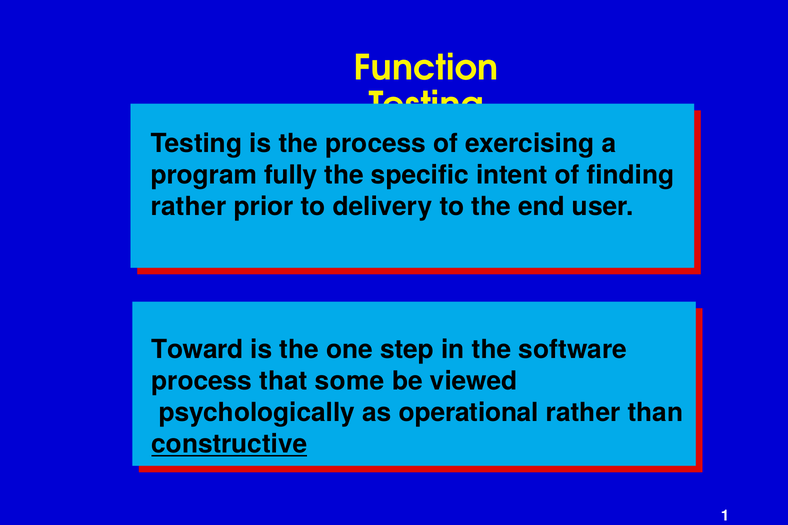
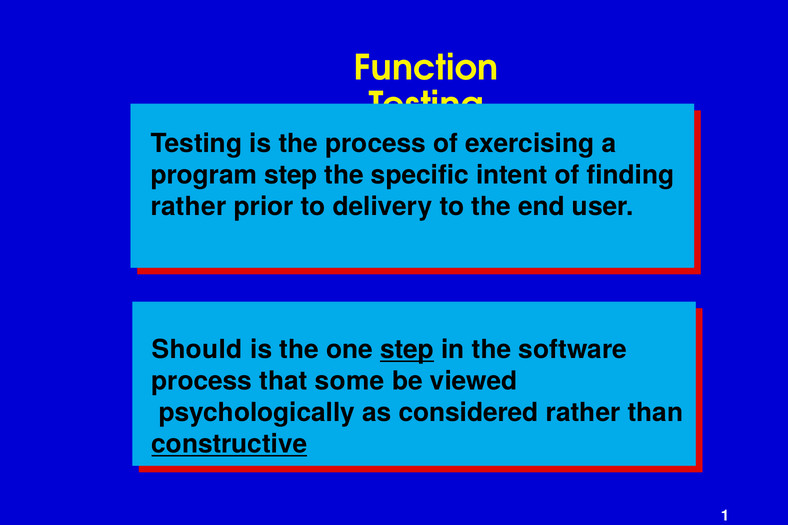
program fully: fully -> step
Toward: Toward -> Should
step at (407, 350) underline: none -> present
operational: operational -> considered
